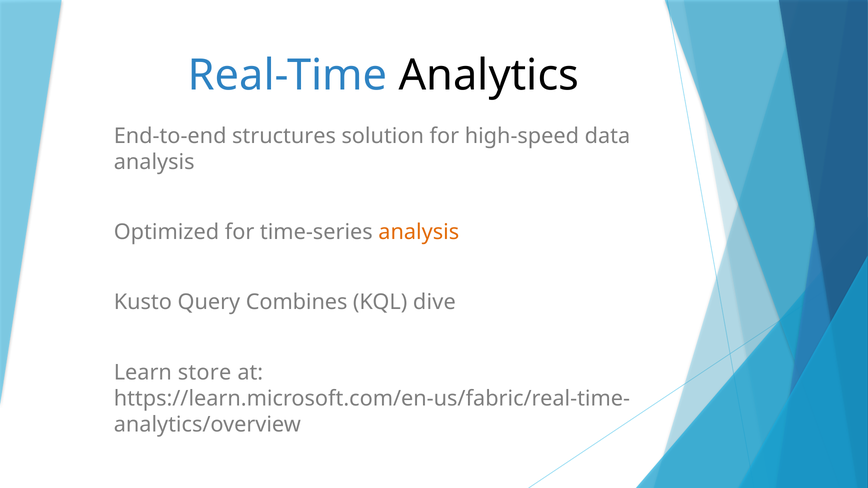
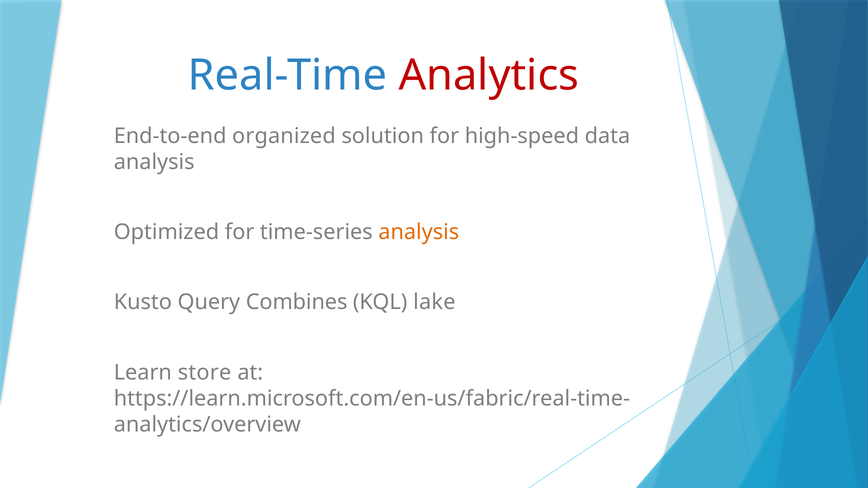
Analytics colour: black -> red
structures: structures -> organized
dive: dive -> lake
